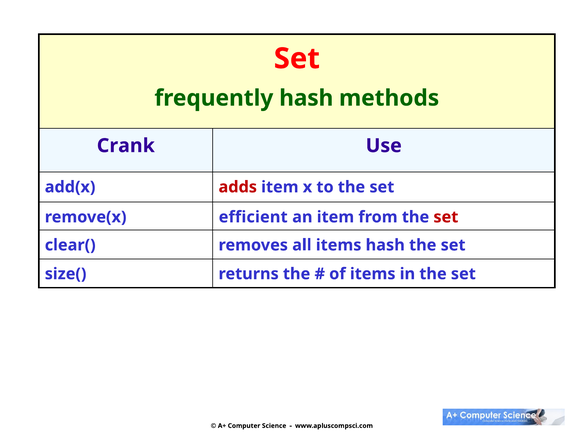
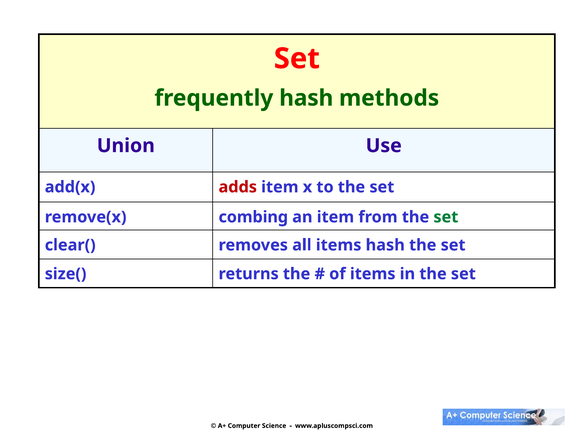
Crank: Crank -> Union
efficient: efficient -> combing
set at (446, 217) colour: red -> green
